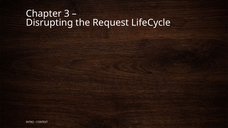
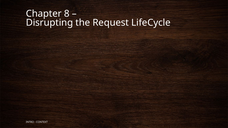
3: 3 -> 8
